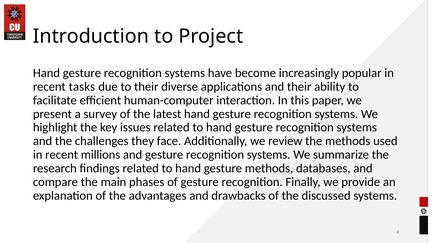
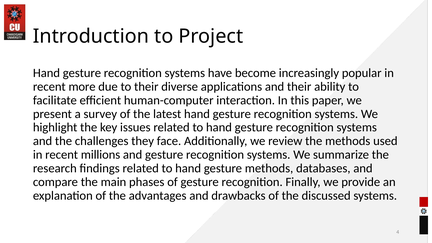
tasks: tasks -> more
